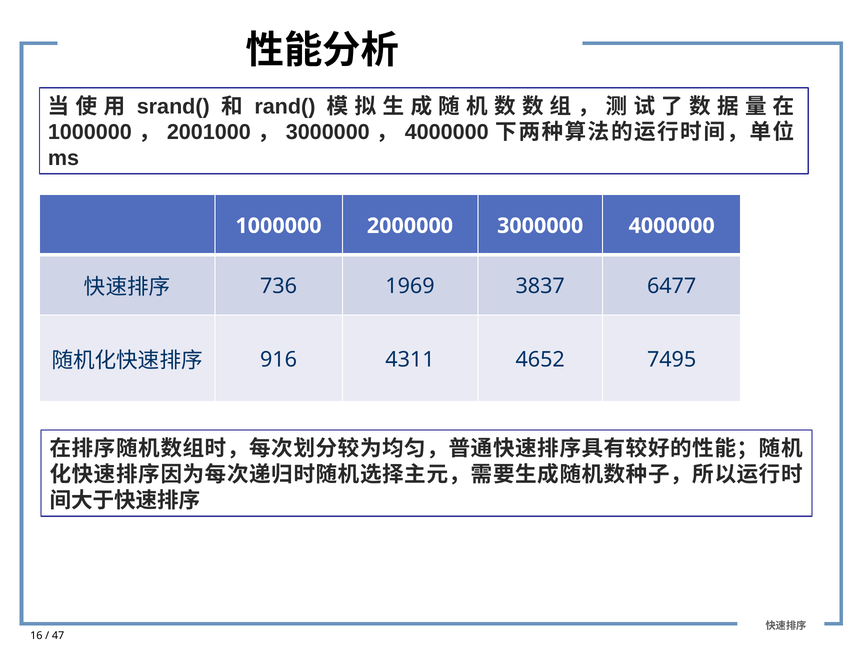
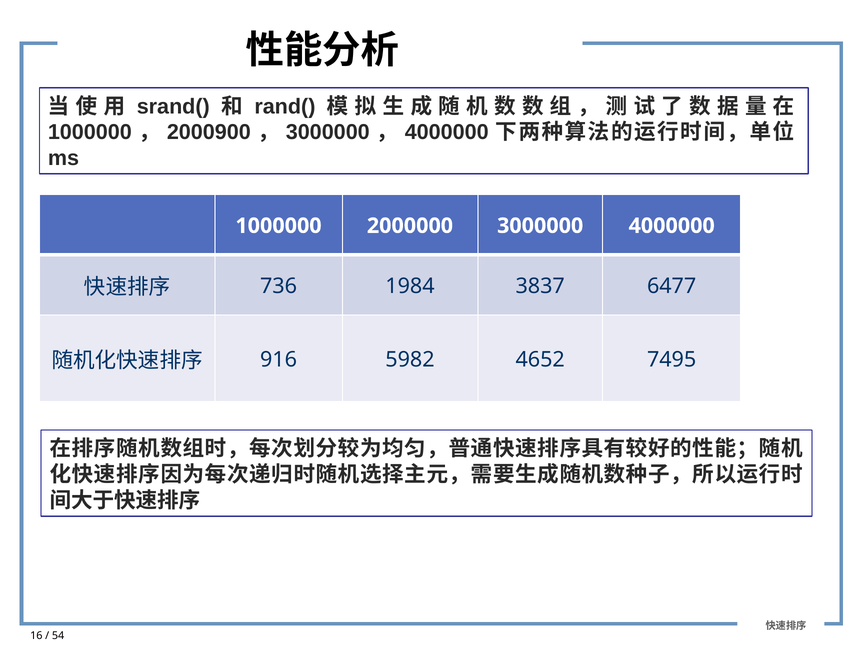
2001000: 2001000 -> 2000900
1969: 1969 -> 1984
4311: 4311 -> 5982
47: 47 -> 54
